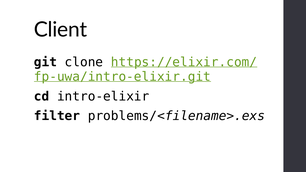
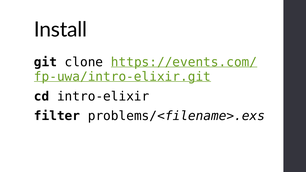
Client: Client -> Install
https://elixir.com/: https://elixir.com/ -> https://events.com/
